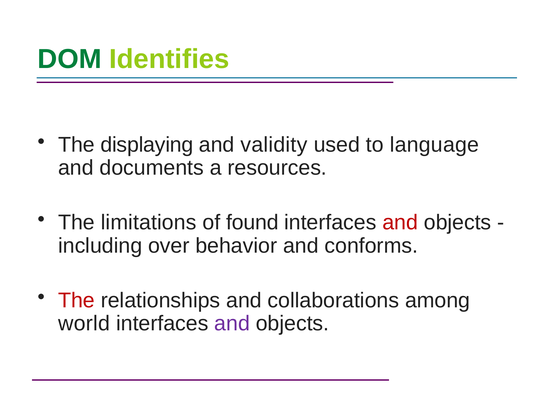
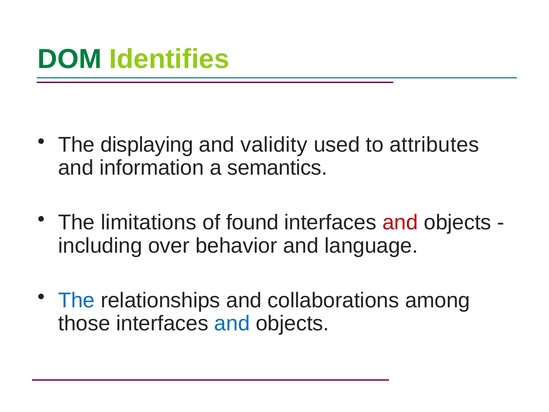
language: language -> attributes
documents: documents -> information
resources: resources -> semantics
conforms: conforms -> language
The at (76, 300) colour: red -> blue
world: world -> those
and at (232, 323) colour: purple -> blue
